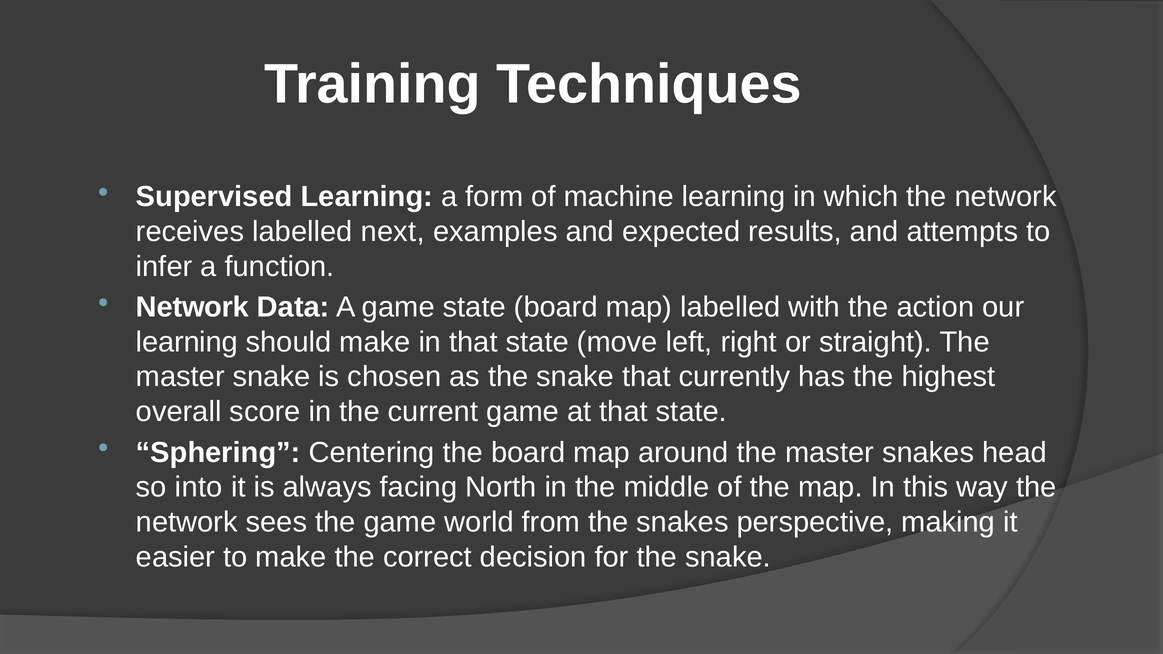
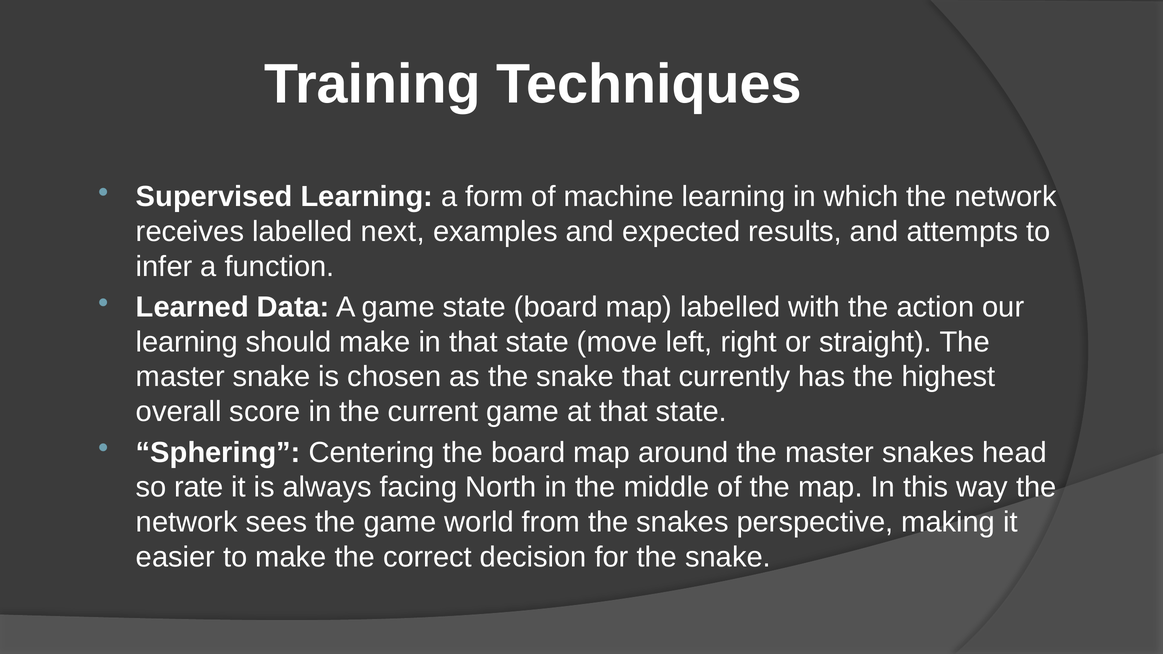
Network at (193, 307): Network -> Learned
into: into -> rate
